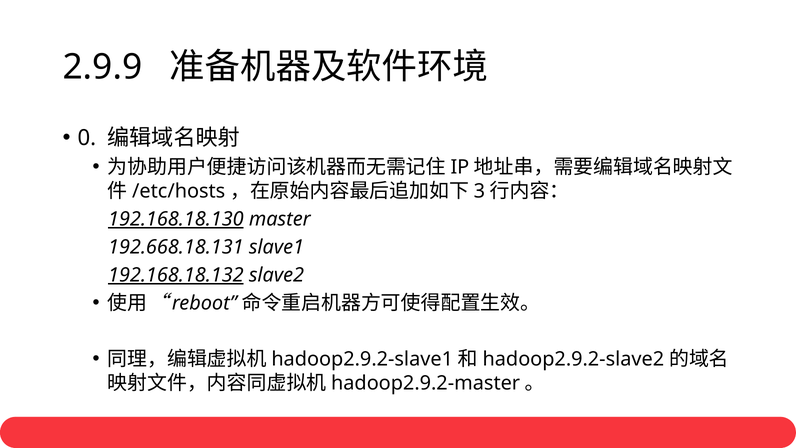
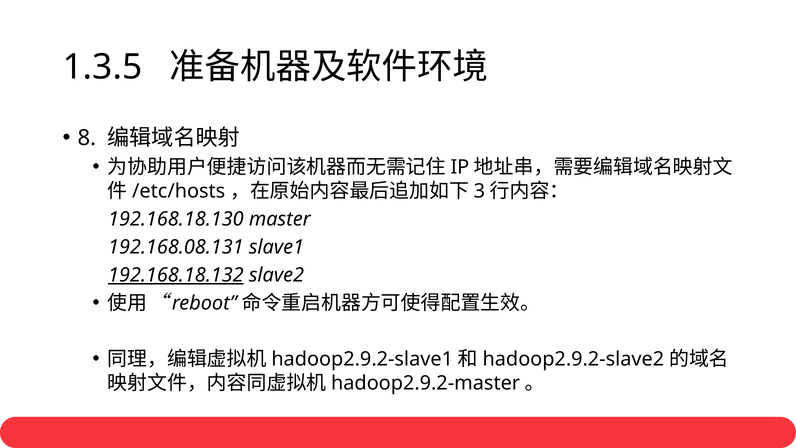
2.9.9: 2.9.9 -> 1.3.5
0: 0 -> 8
192.168.18.130 underline: present -> none
192.668.18.131: 192.668.18.131 -> 192.168.08.131
